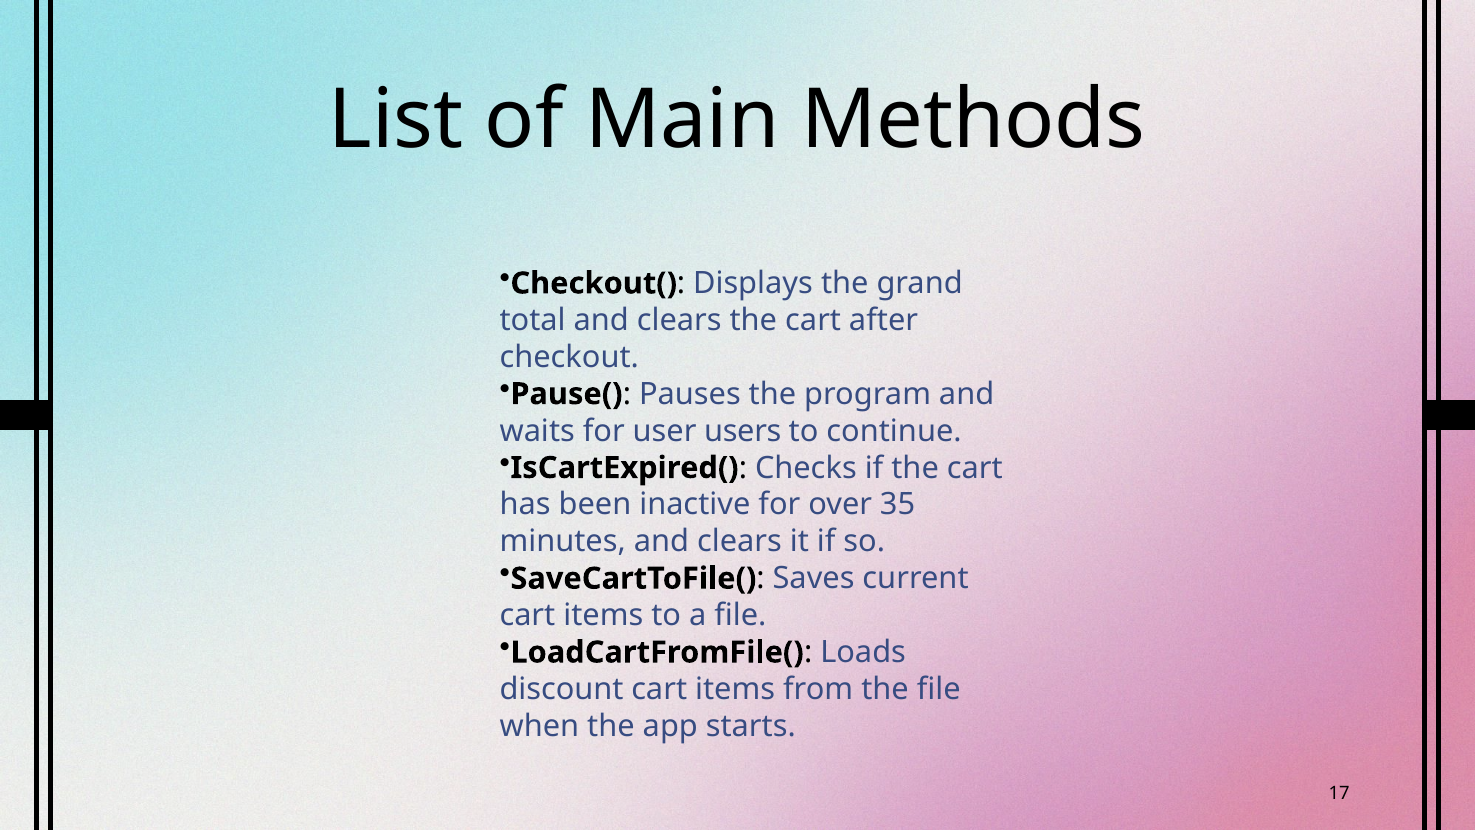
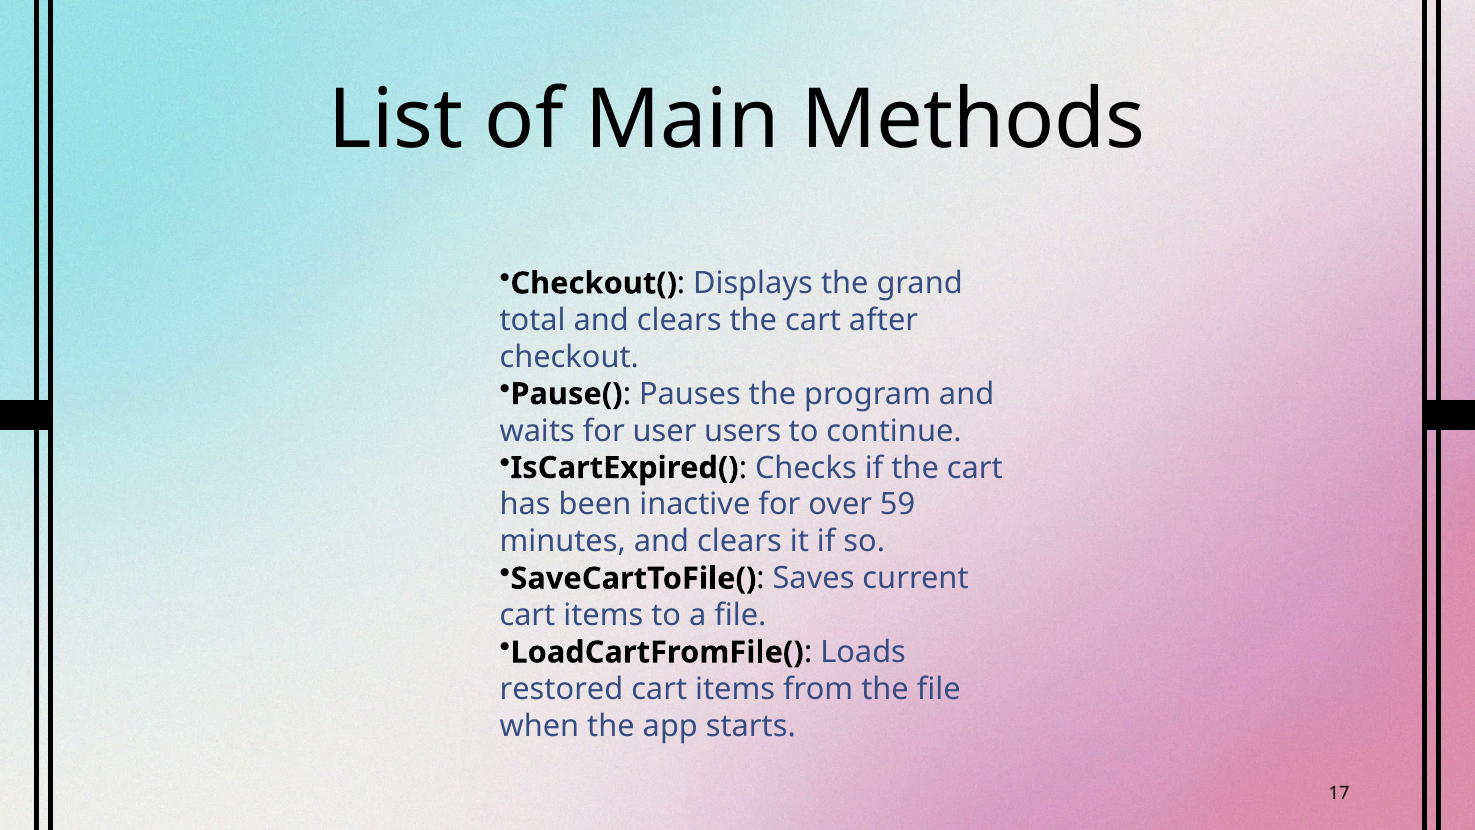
35: 35 -> 59
discount: discount -> restored
